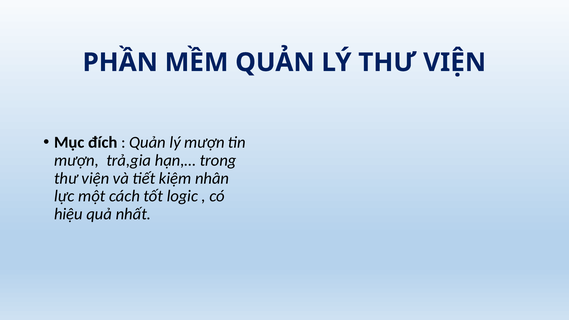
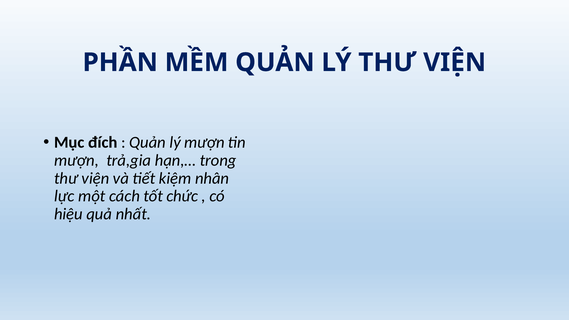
logic: logic -> chức
